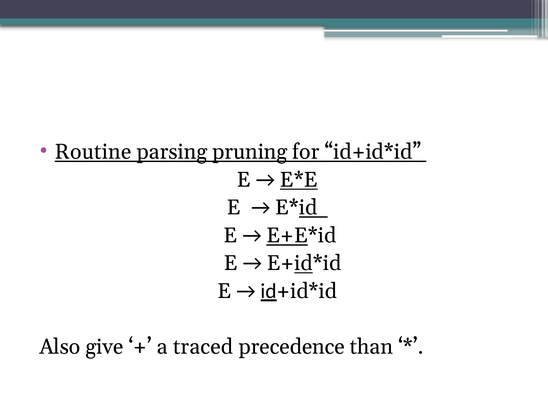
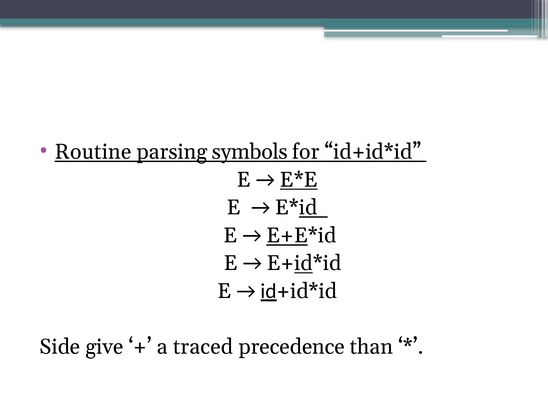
pruning: pruning -> symbols
Also: Also -> Side
